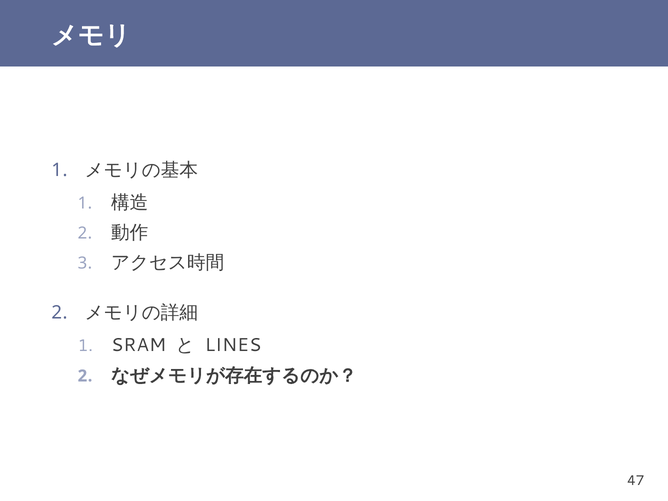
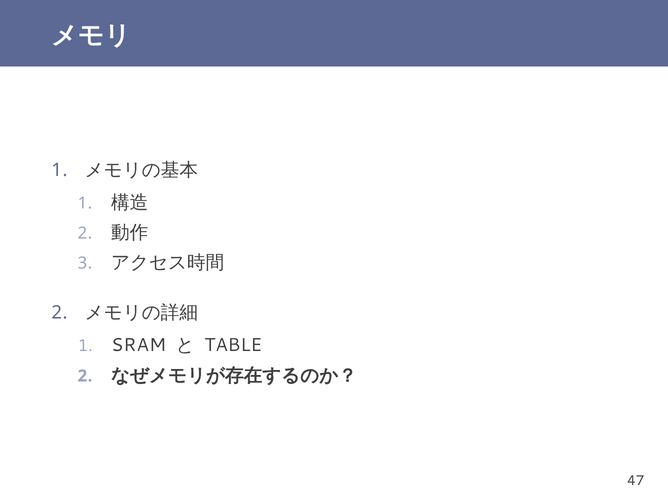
LINES: LINES -> TABLE
